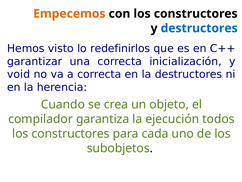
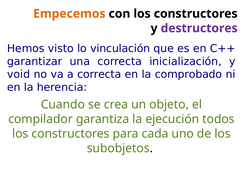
destructores at (199, 28) colour: blue -> purple
redefinirlos: redefinirlos -> vinculación
la destructores: destructores -> comprobado
